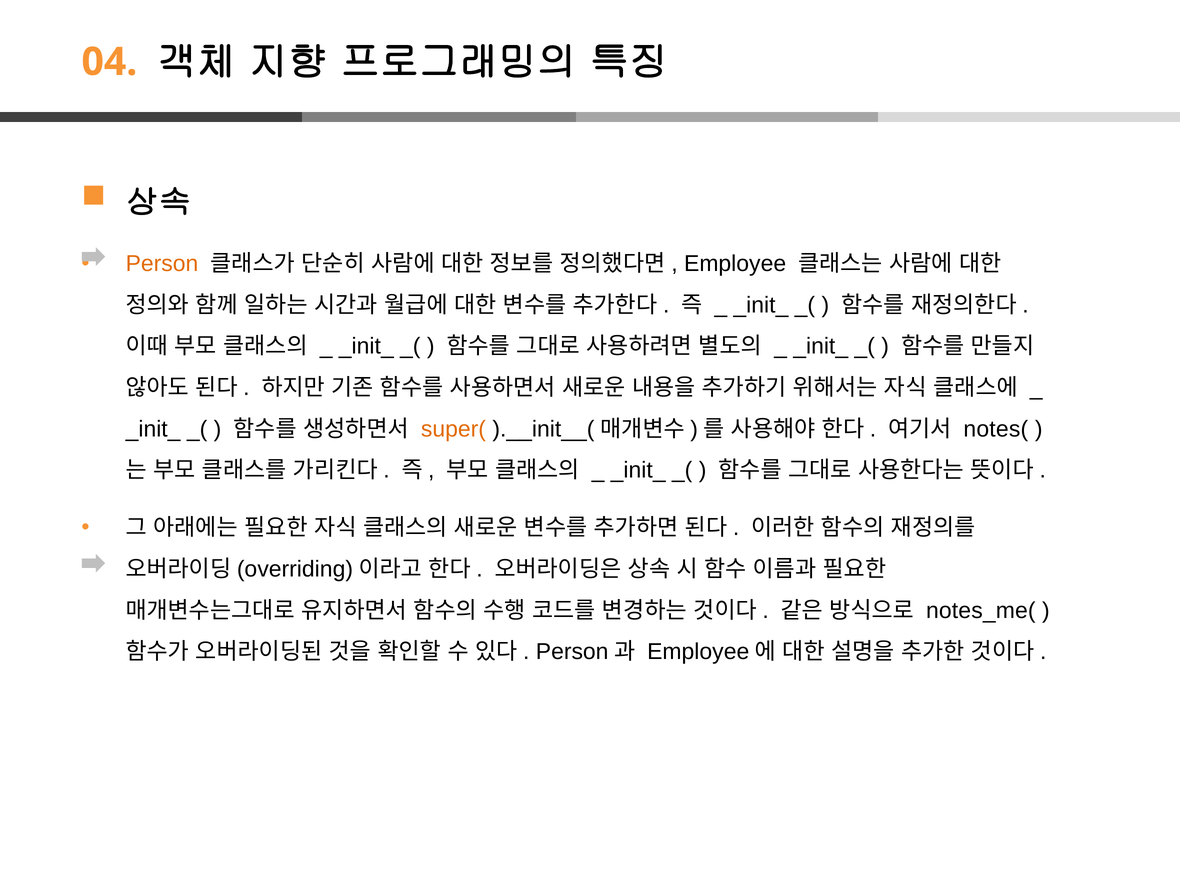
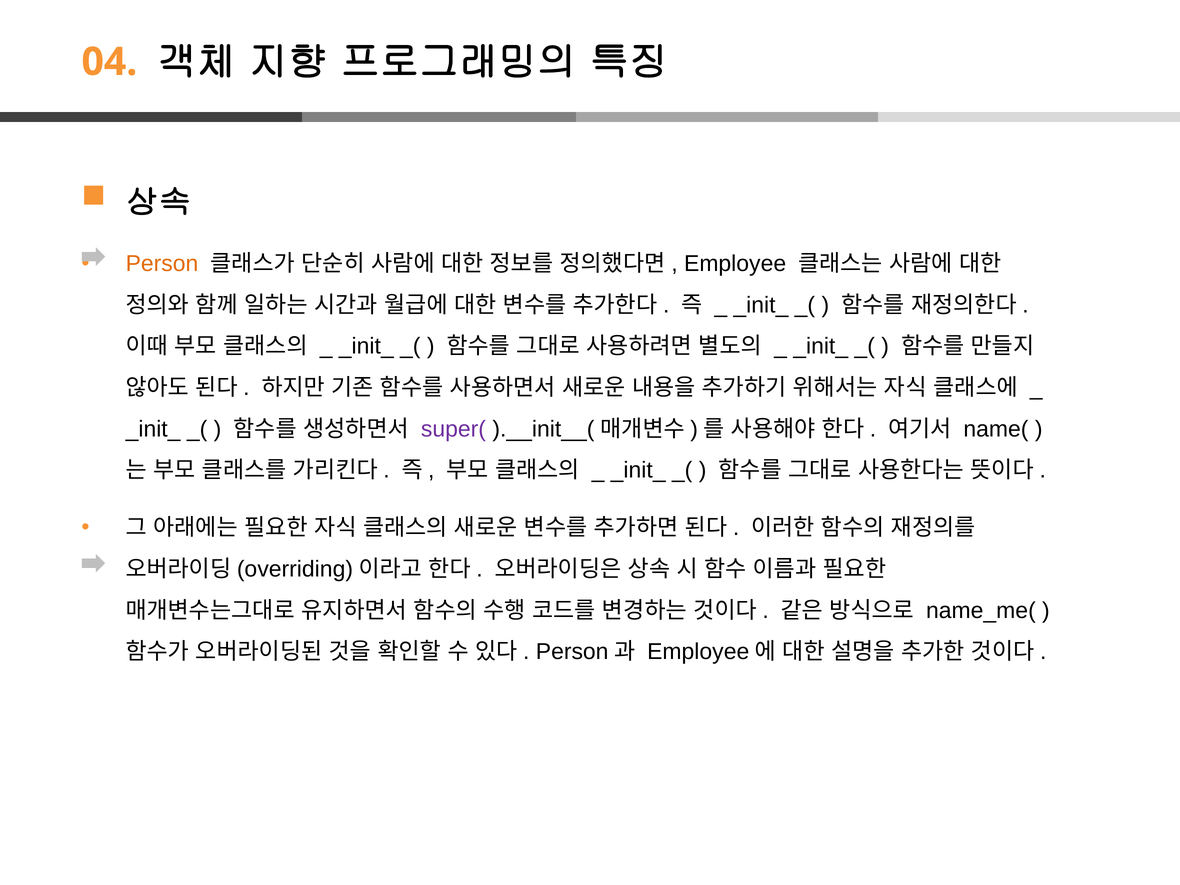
super( colour: orange -> purple
notes(: notes( -> name(
notes_me(: notes_me( -> name_me(
